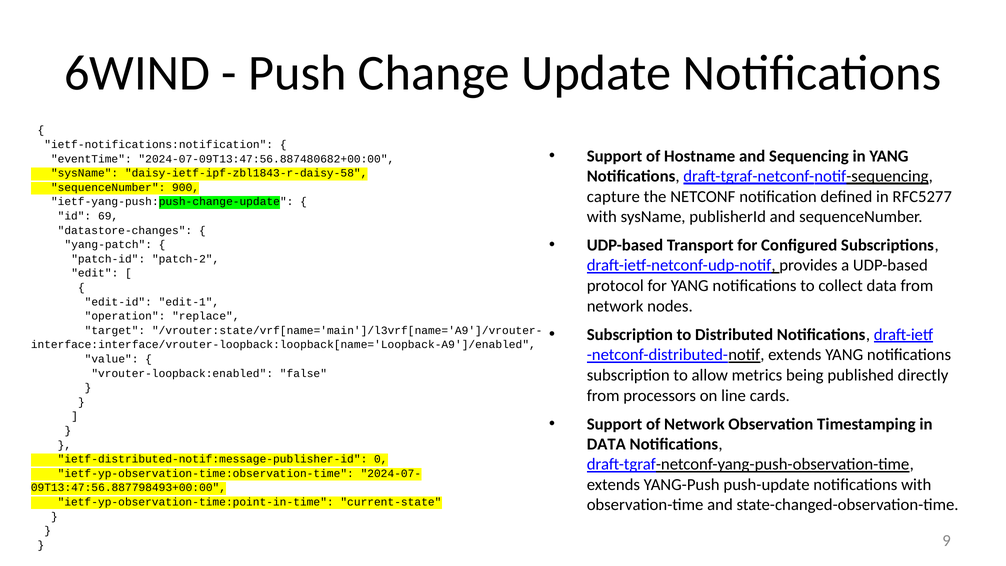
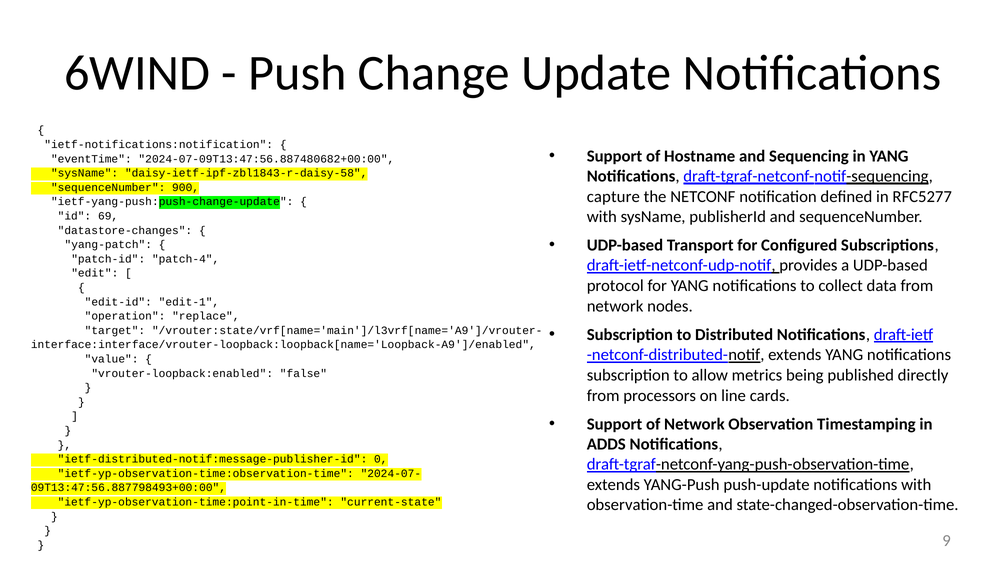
patch-2: patch-2 -> patch-4
DATA at (606, 444): DATA -> ADDS
